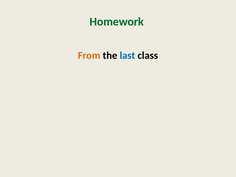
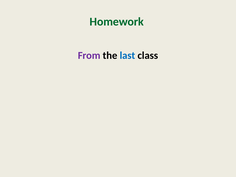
From colour: orange -> purple
